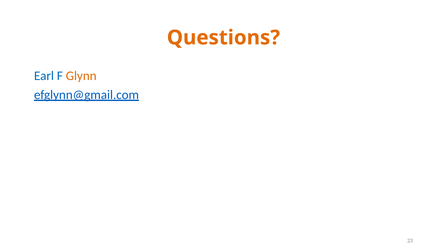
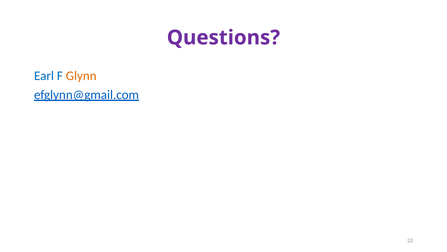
Questions colour: orange -> purple
